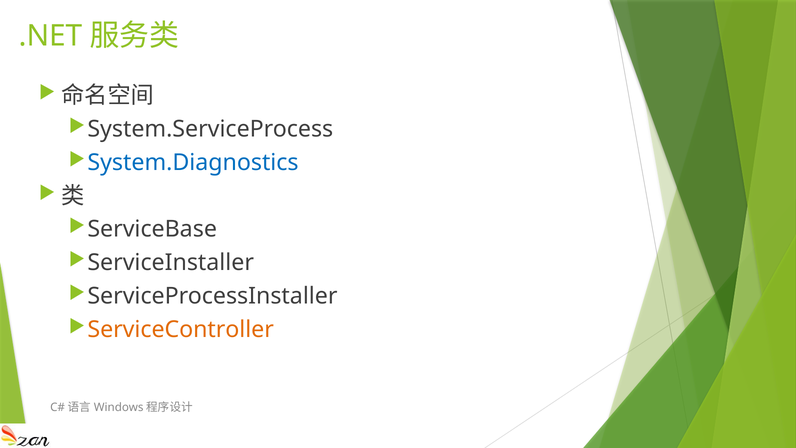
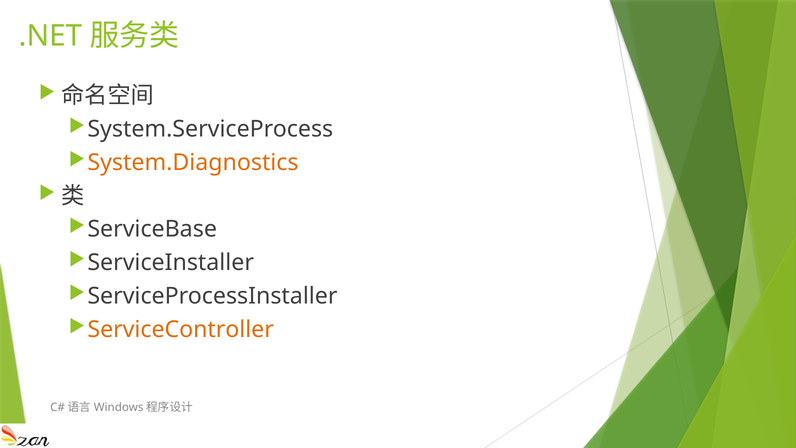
System.Diagnostics colour: blue -> orange
